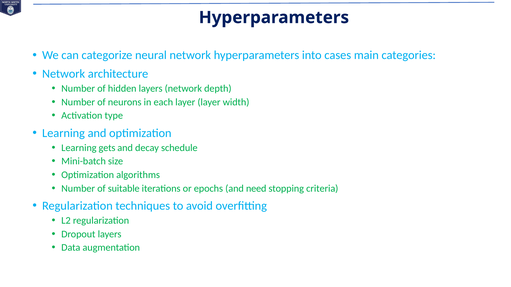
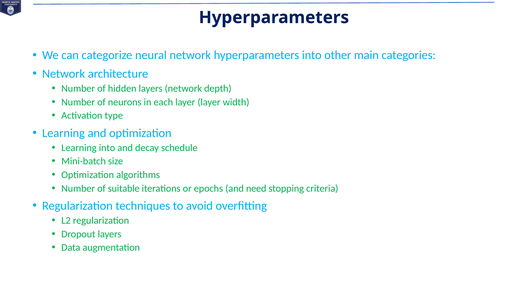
cases: cases -> other
Learning gets: gets -> into
